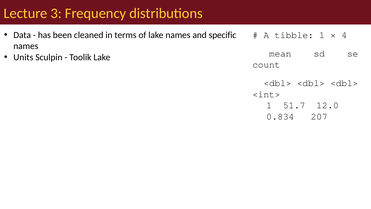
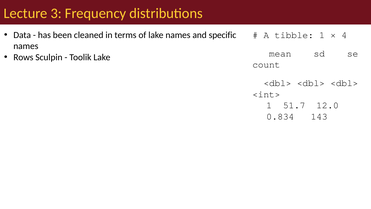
Units: Units -> Rows
207: 207 -> 143
